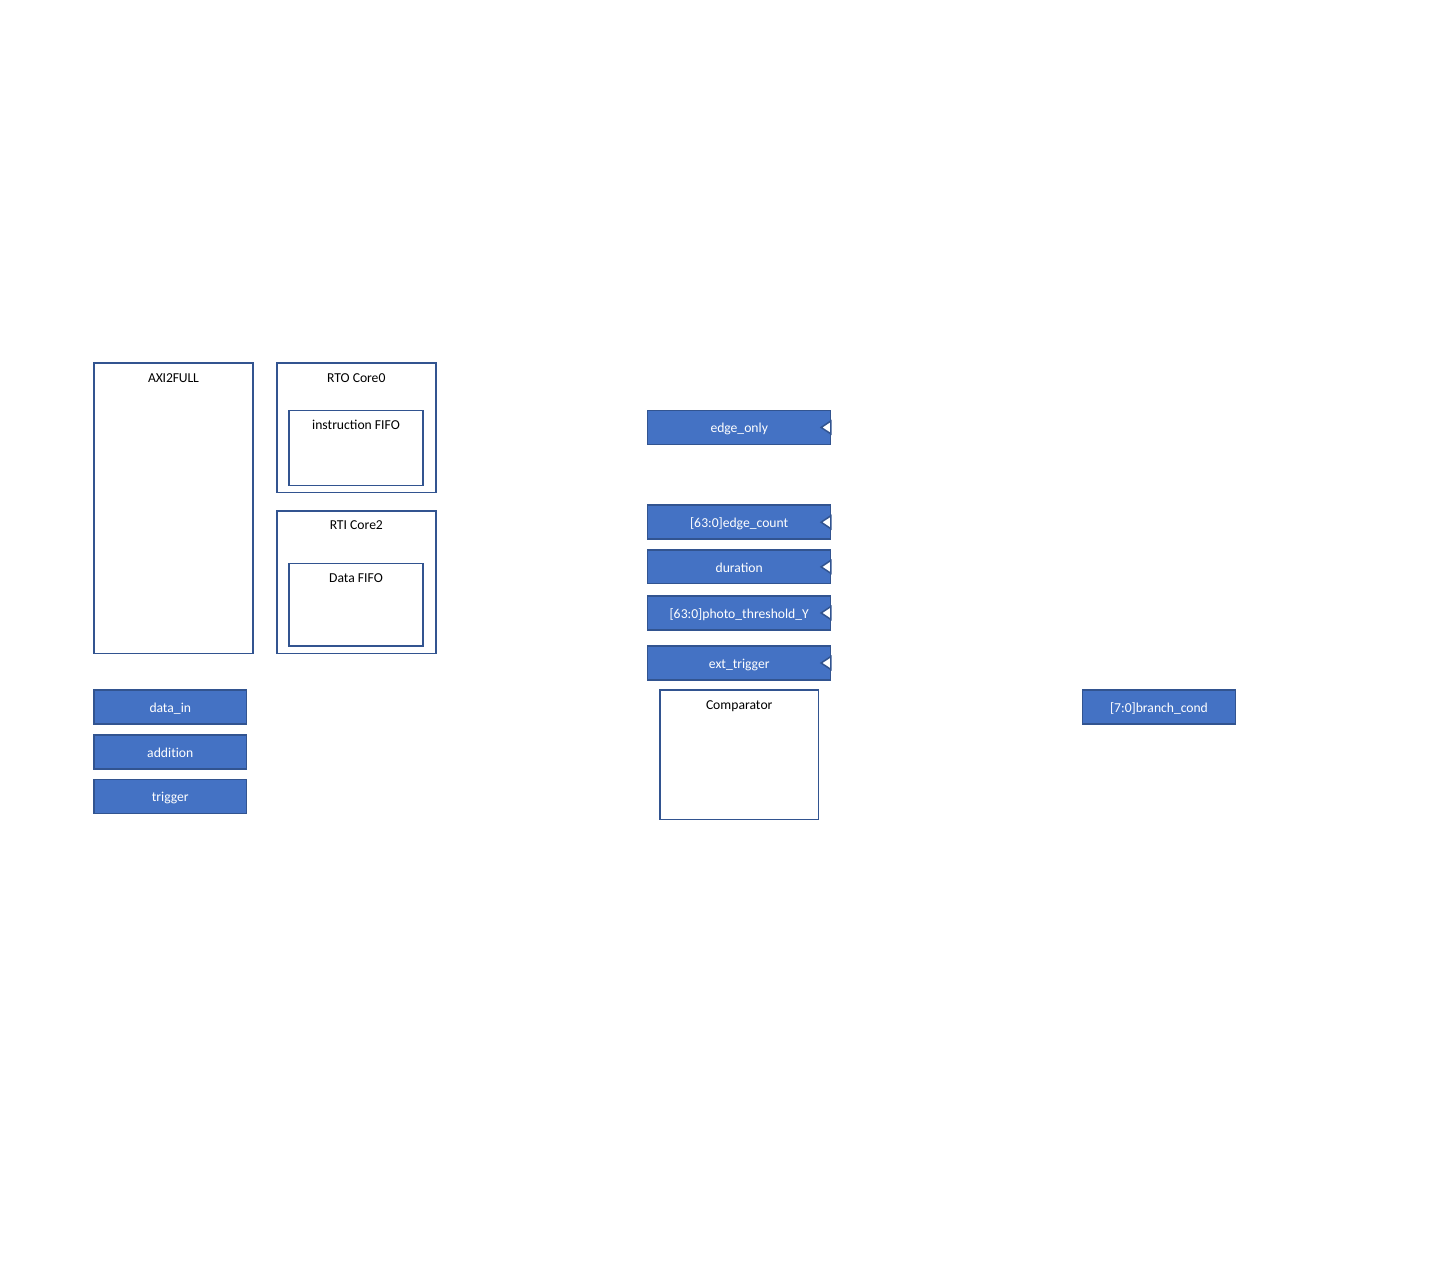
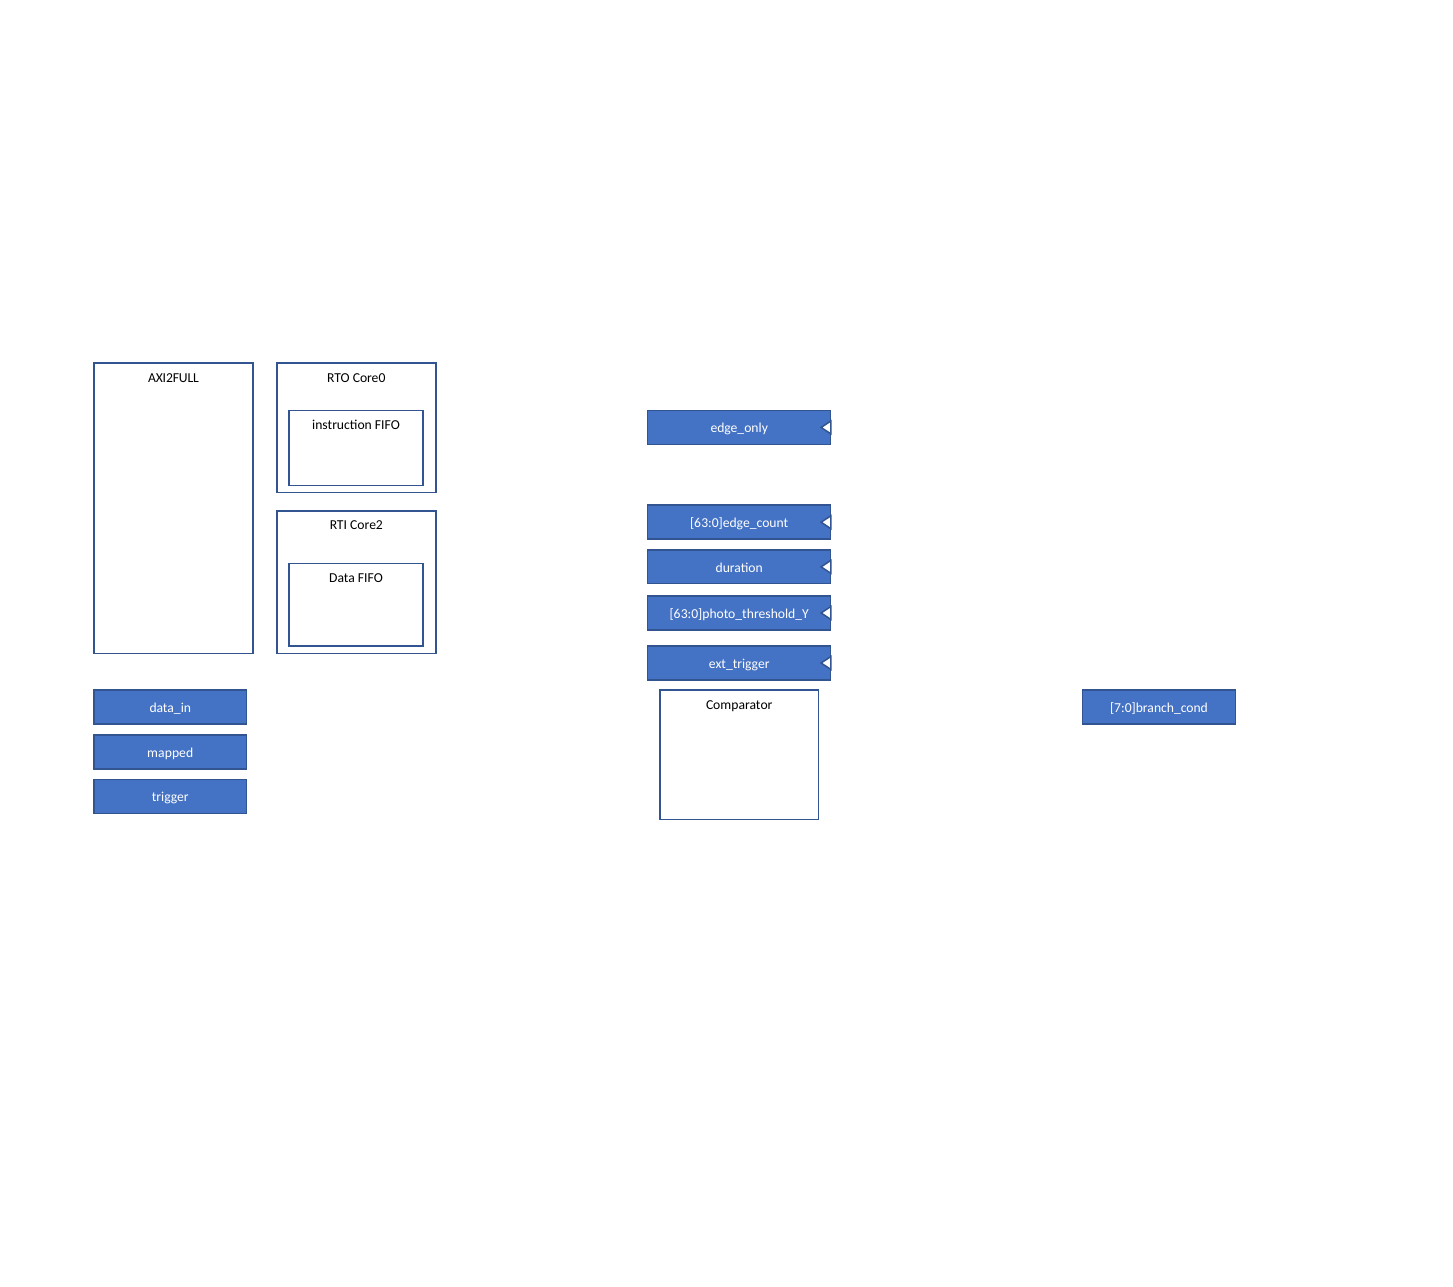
addition: addition -> mapped
